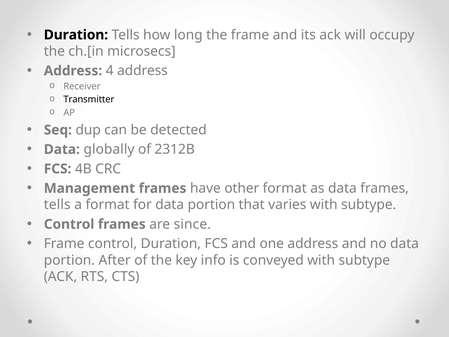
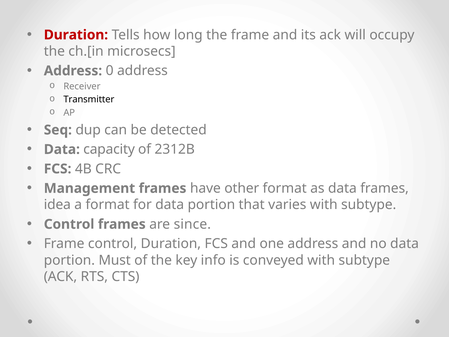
Duration at (76, 35) colour: black -> red
4: 4 -> 0
globally: globally -> capacity
tells at (57, 205): tells -> idea
After: After -> Must
